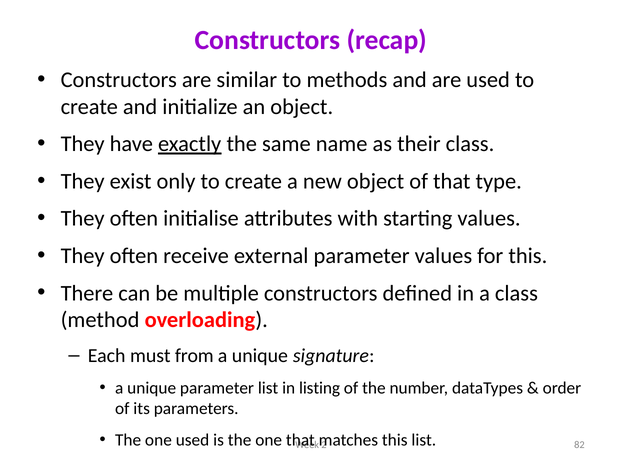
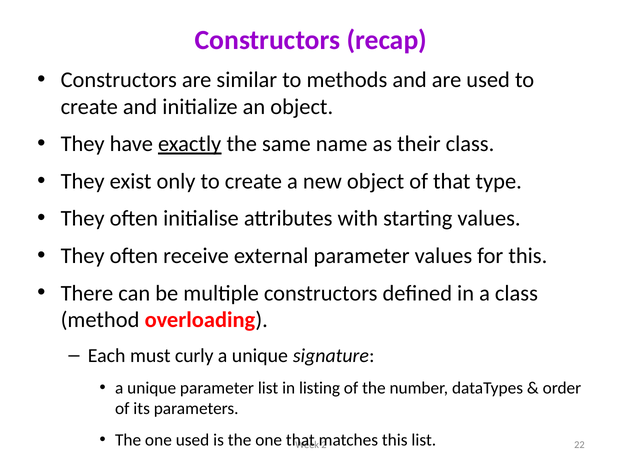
from: from -> curly
82: 82 -> 22
